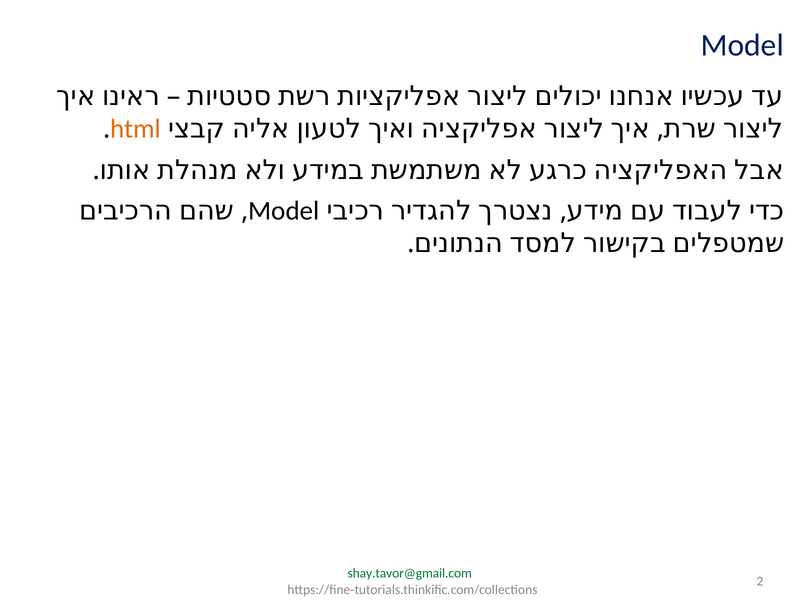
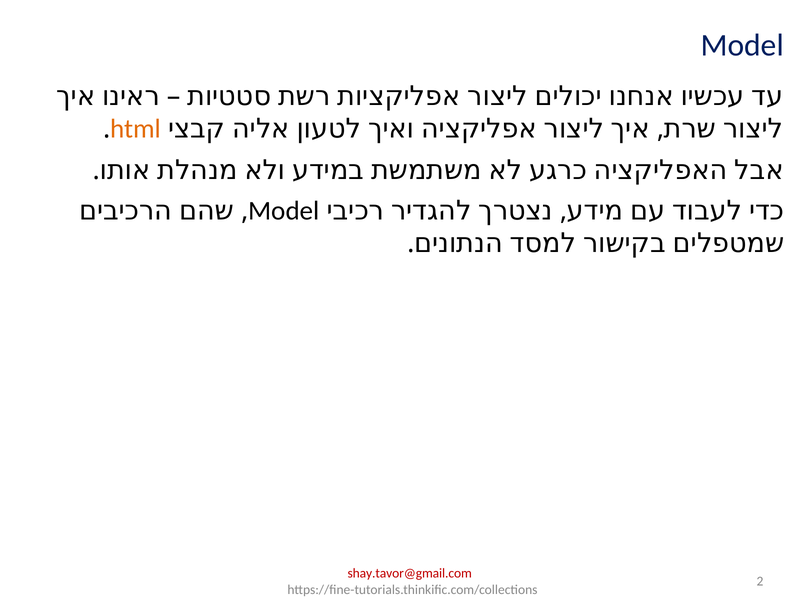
shay.tavor@gmail.com colour: green -> red
